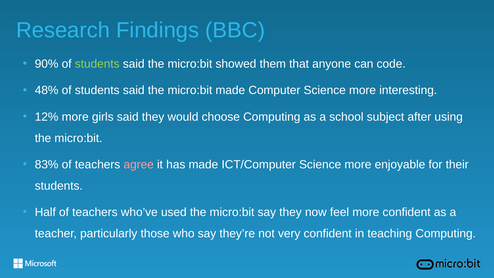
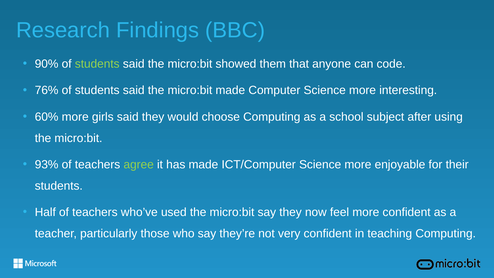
48%: 48% -> 76%
12%: 12% -> 60%
83%: 83% -> 93%
agree colour: pink -> light green
